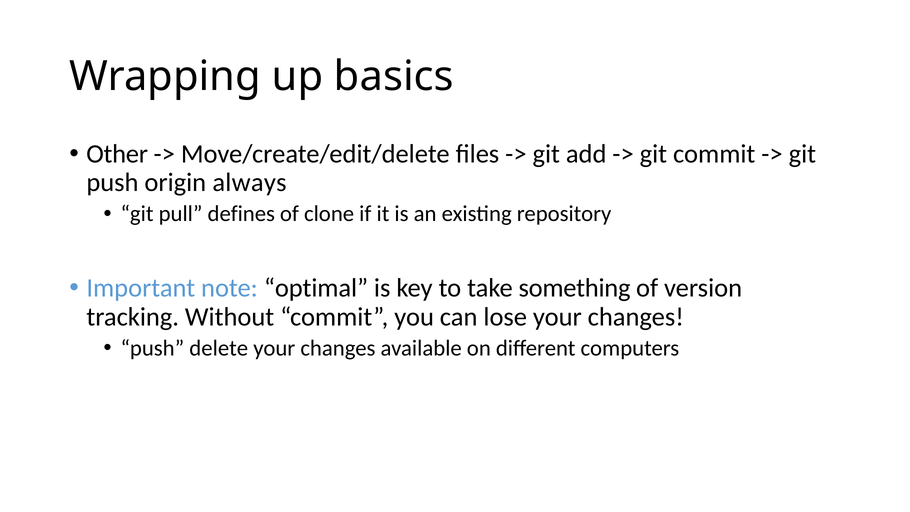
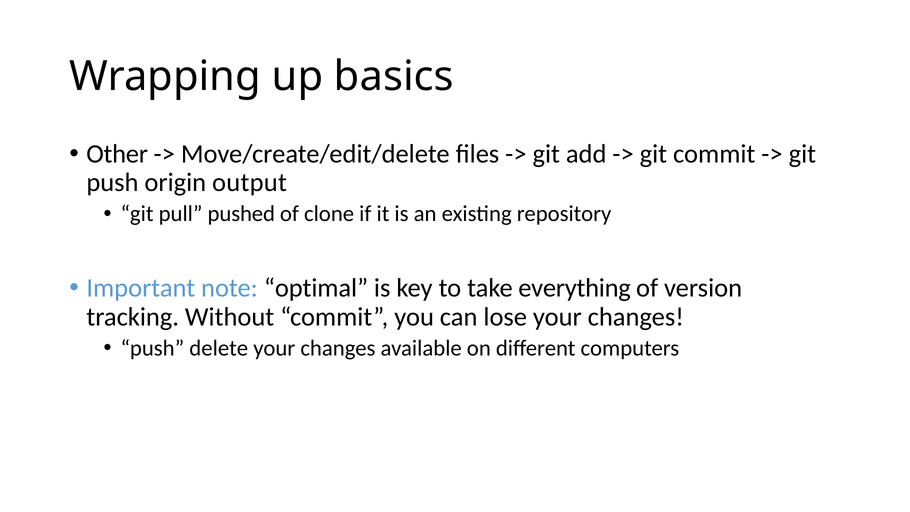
always: always -> output
defines: defines -> pushed
something: something -> everything
